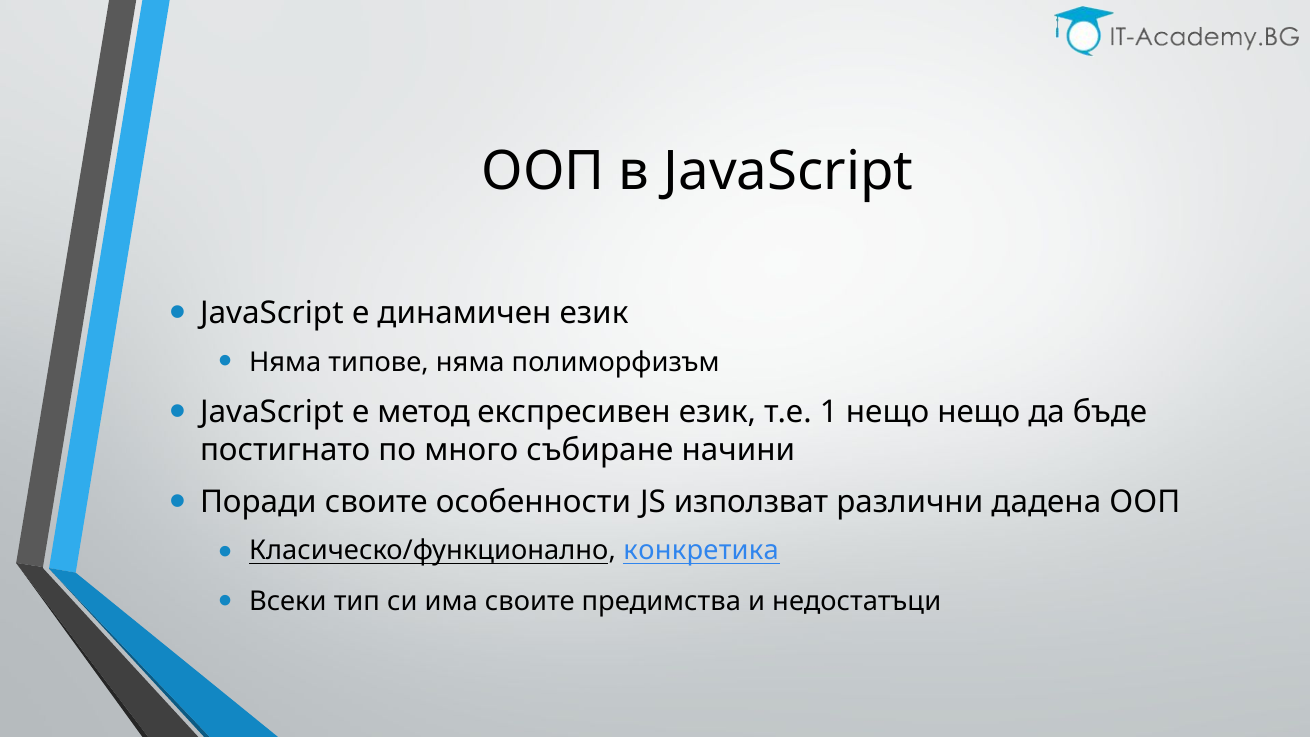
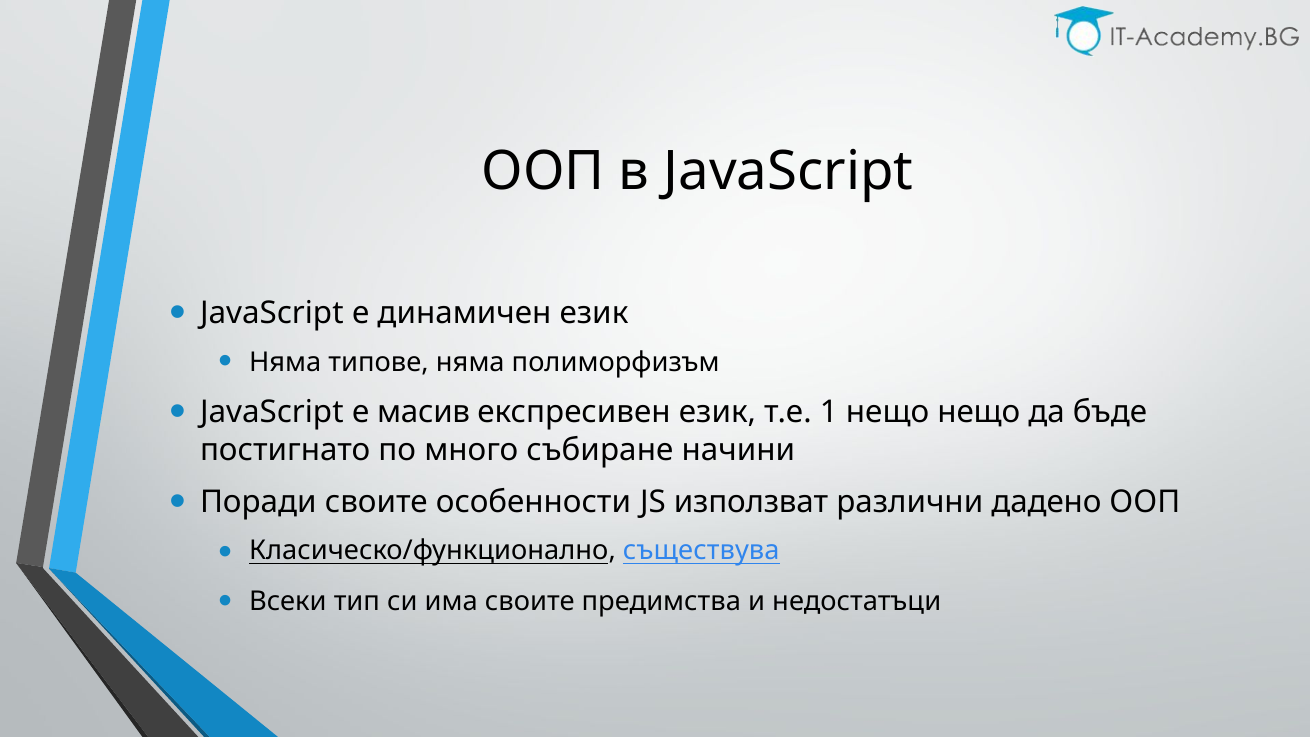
метод: метод -> масив
дадена: дадена -> дадено
конкретика: конкретика -> съществува
